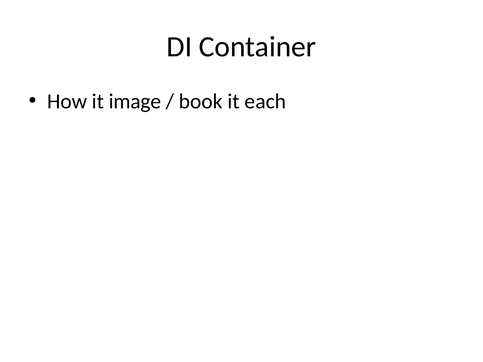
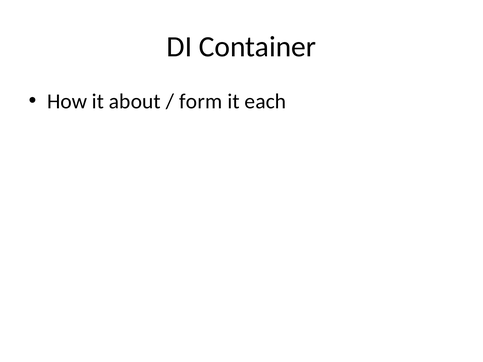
image: image -> about
book: book -> form
